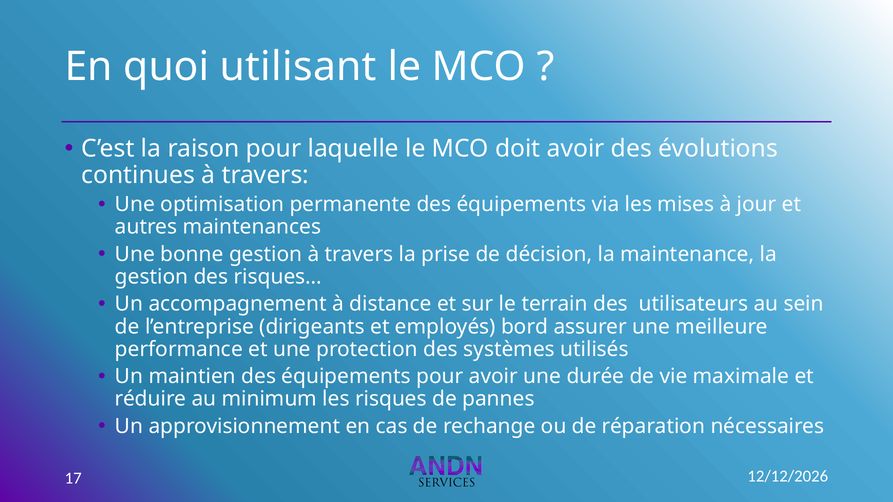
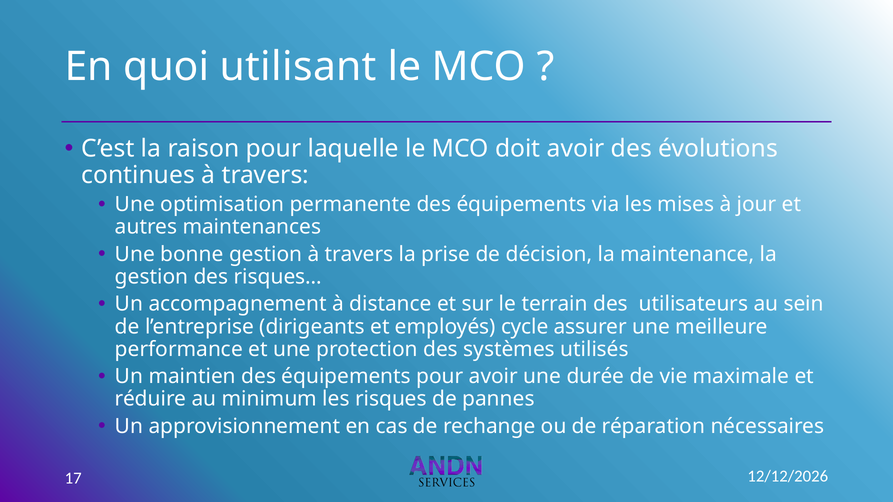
bord: bord -> cycle
